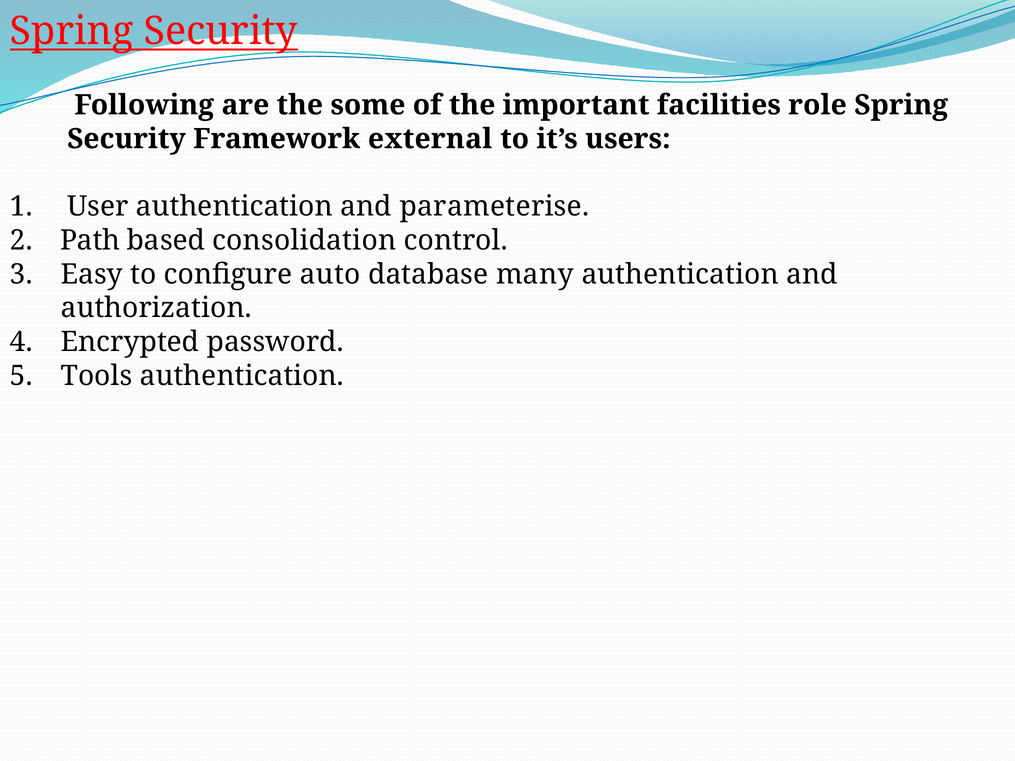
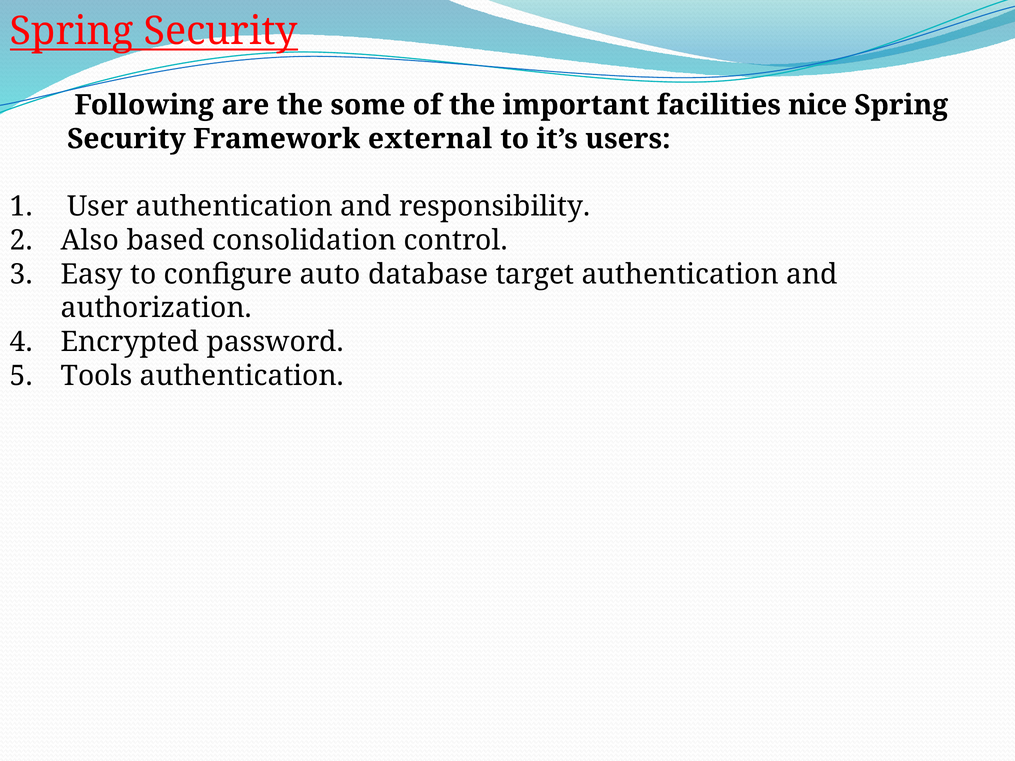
role: role -> nice
parameterise: parameterise -> responsibility
Path: Path -> Also
many: many -> target
